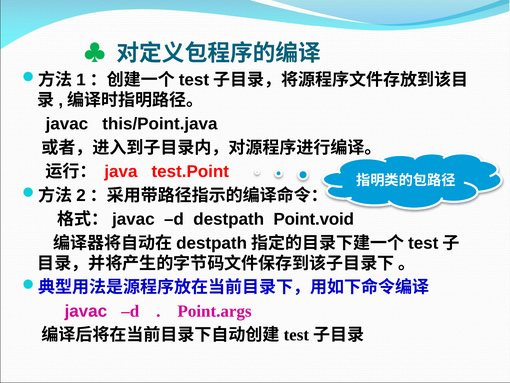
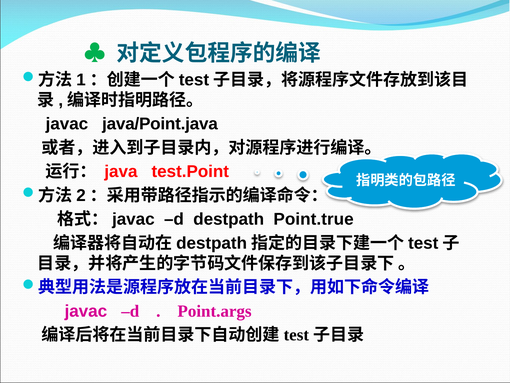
this/Point.java: this/Point.java -> java/Point.java
Point.void: Point.void -> Point.true
